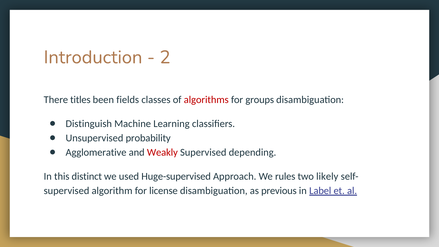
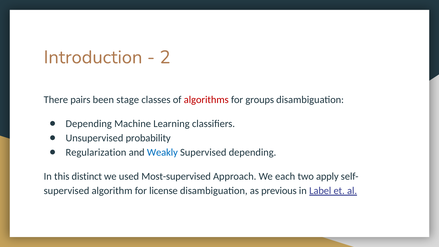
titles: titles -> pairs
fields: fields -> stage
Distinguish at (89, 124): Distinguish -> Depending
Agglomerative: Agglomerative -> Regularization
Weakly colour: red -> blue
Huge-supervised: Huge-supervised -> Most-supervised
rules: rules -> each
likely: likely -> apply
